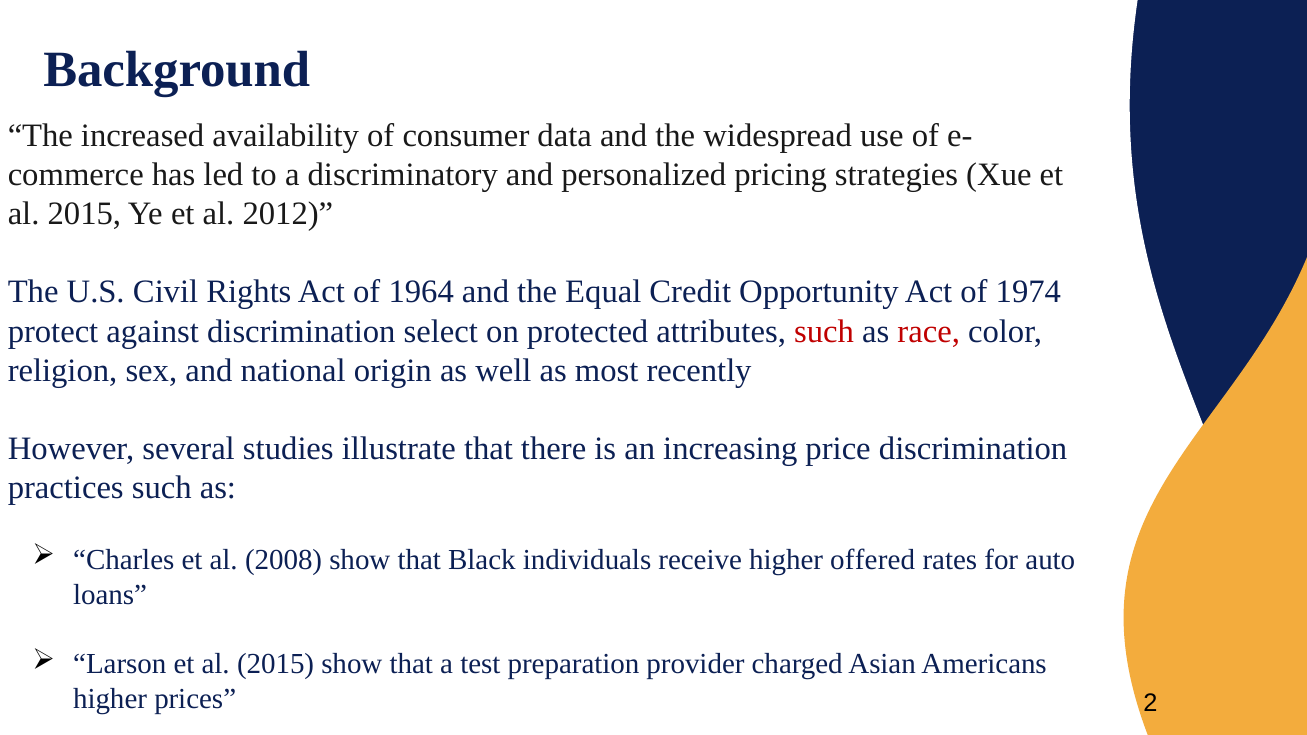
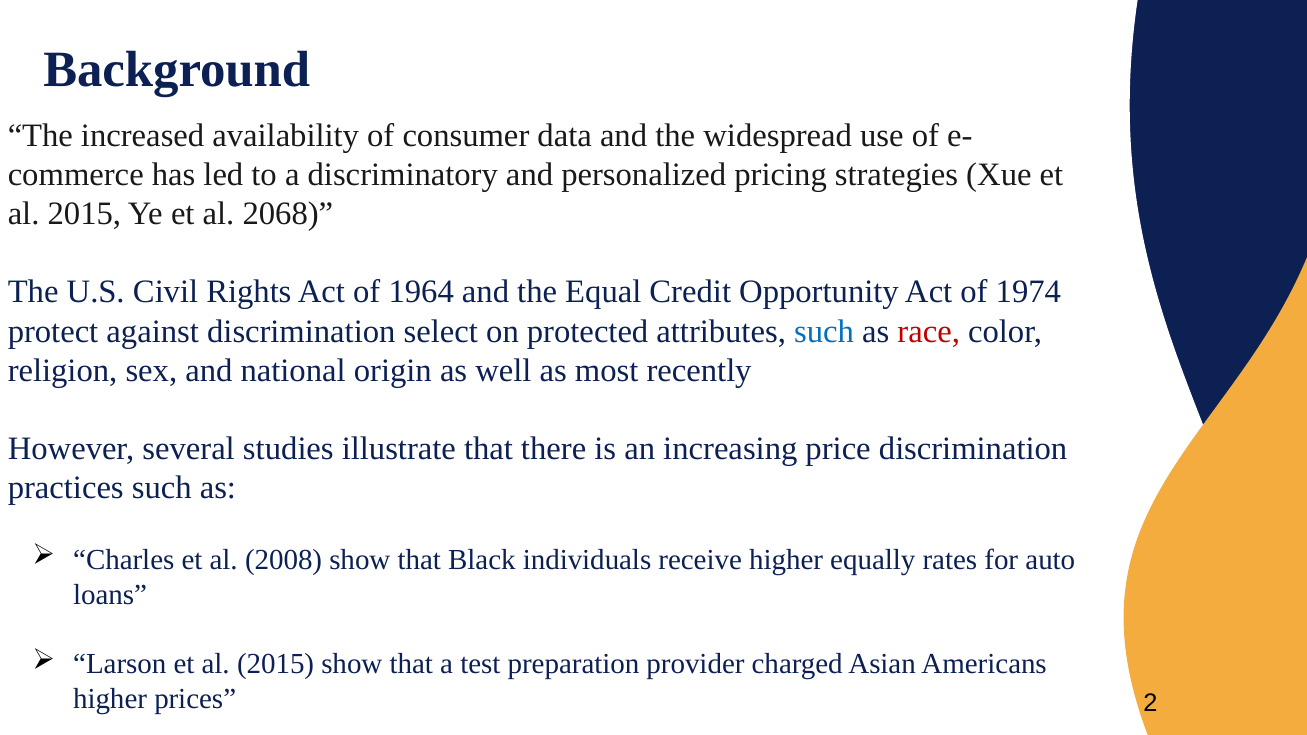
2012: 2012 -> 2068
such at (824, 331) colour: red -> blue
offered: offered -> equally
